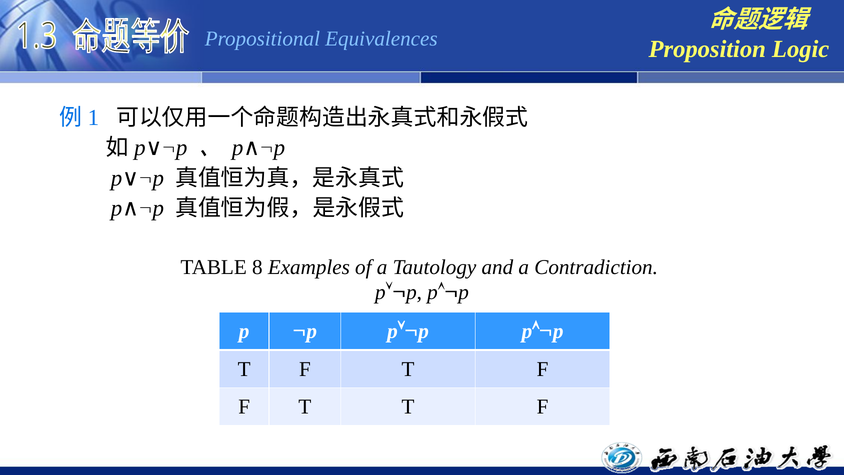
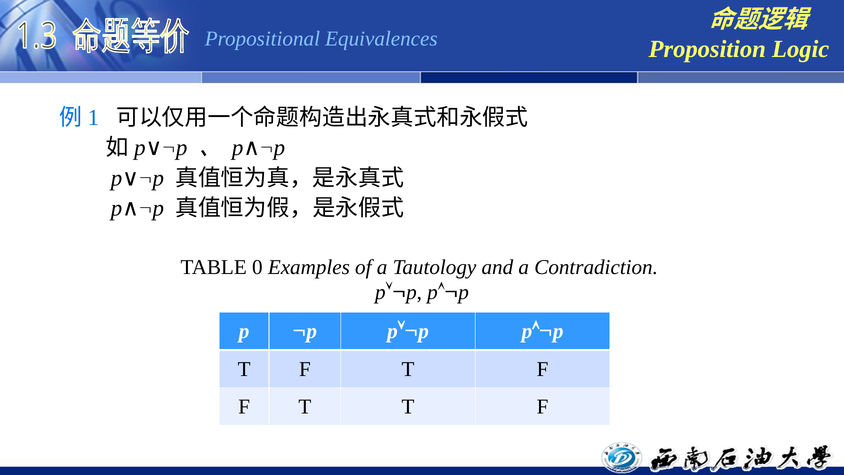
8: 8 -> 0
